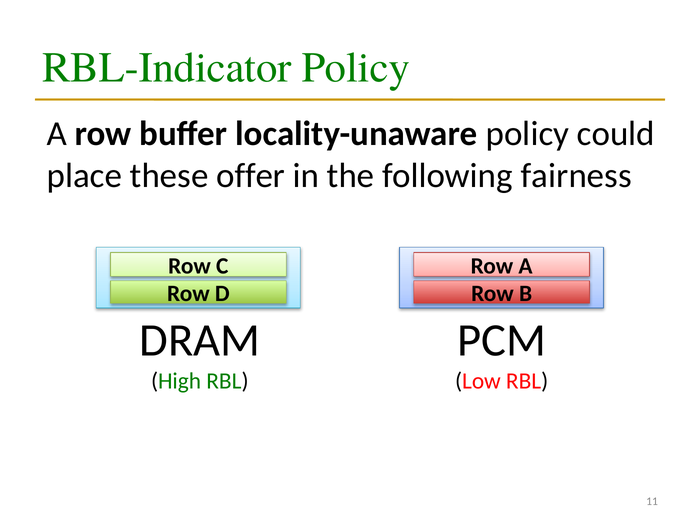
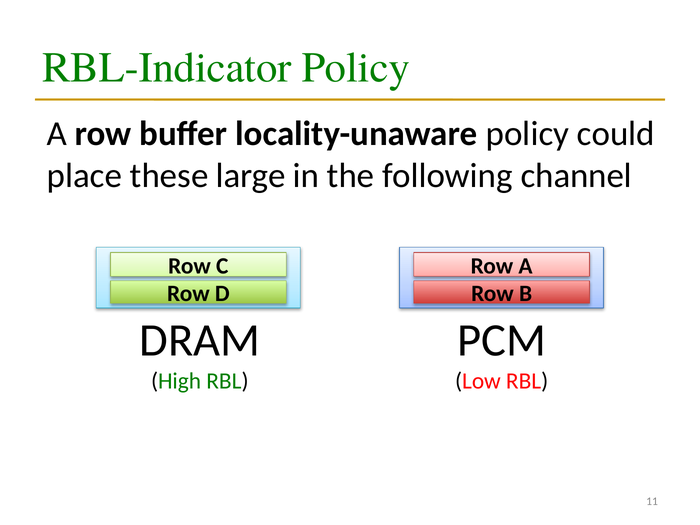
offer: offer -> large
fairness: fairness -> channel
